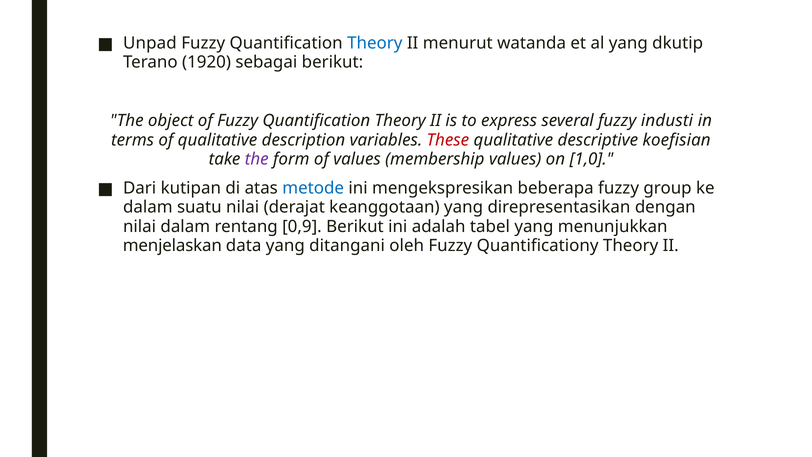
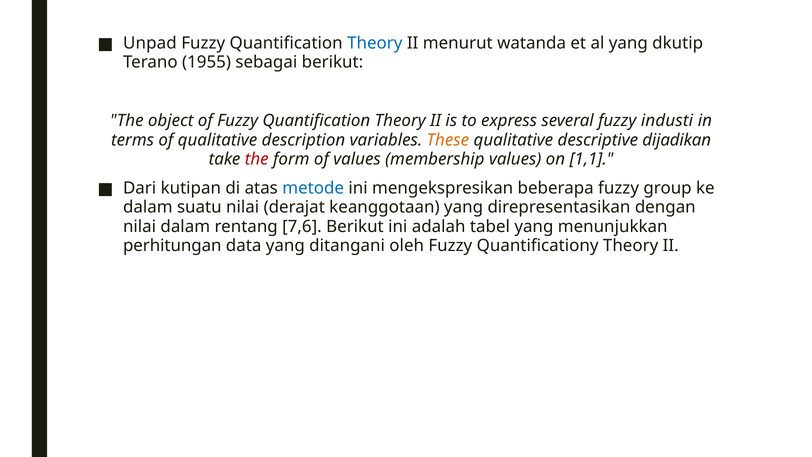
1920: 1920 -> 1955
These colour: red -> orange
koefisian: koefisian -> dijadikan
the at (257, 159) colour: purple -> red
1,0: 1,0 -> 1,1
0,9: 0,9 -> 7,6
menjelaskan: menjelaskan -> perhitungan
